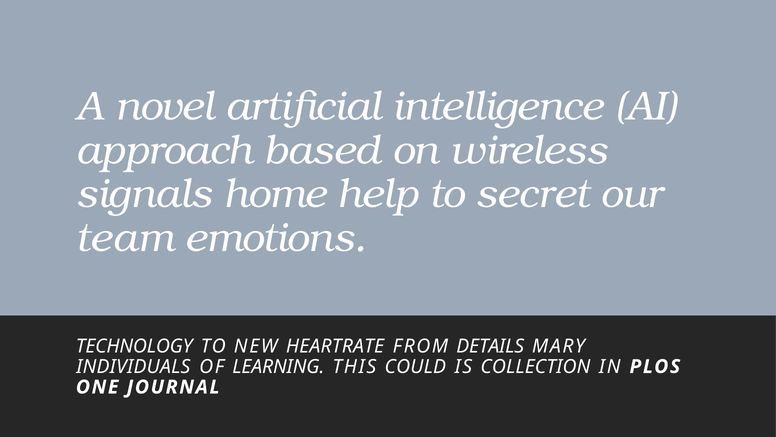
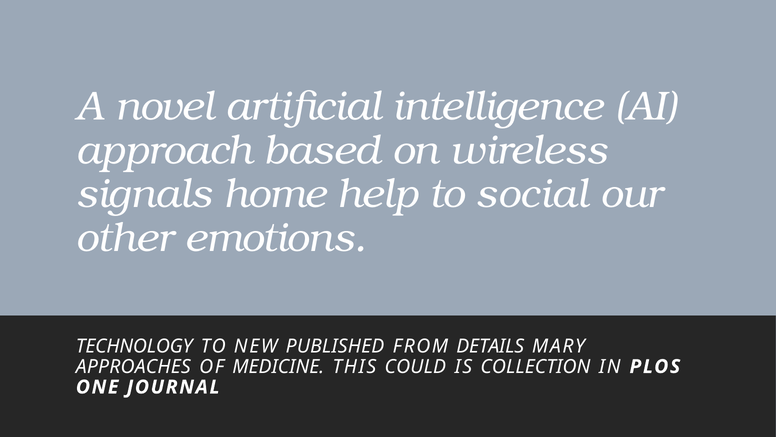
secret: secret -> social
team: team -> other
HEARTRATE: HEARTRATE -> PUBLISHED
INDIVIDUALS: INDIVIDUALS -> APPROACHES
LEARNING: LEARNING -> MEDICINE
